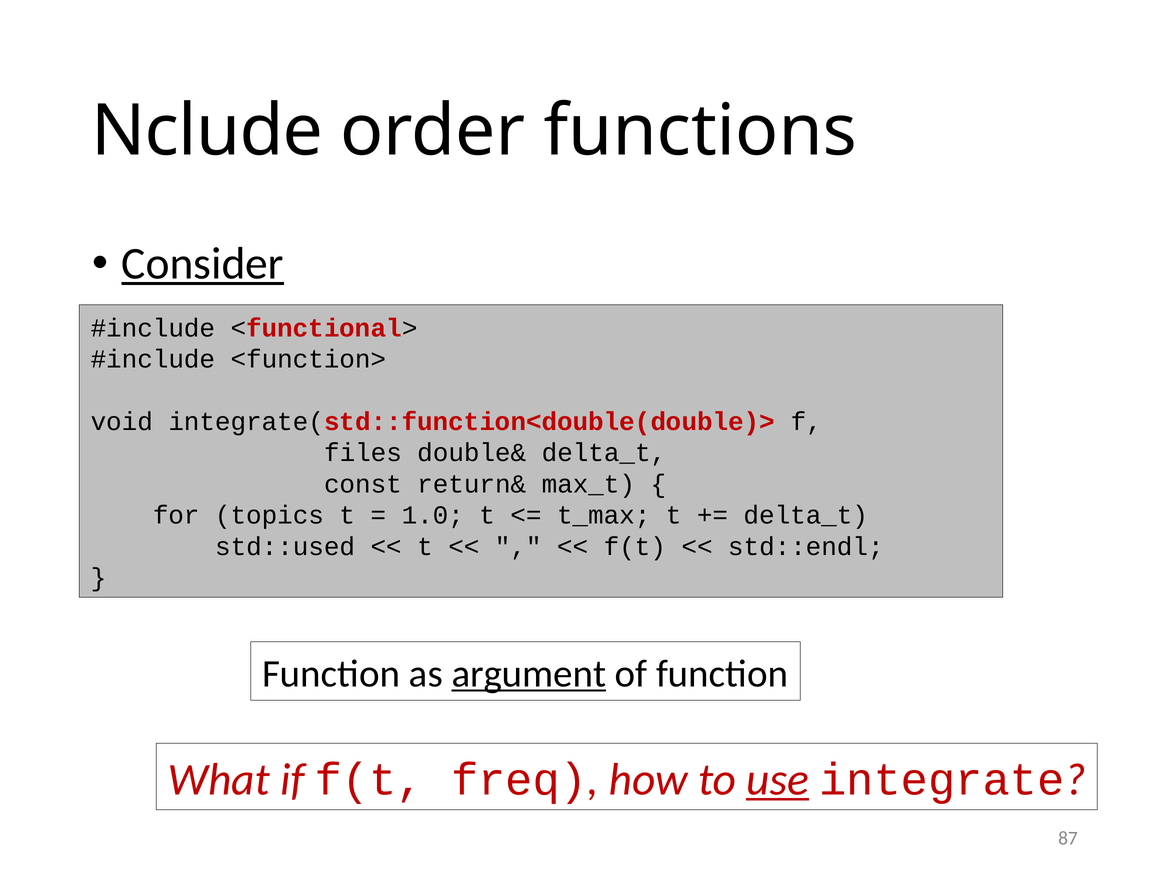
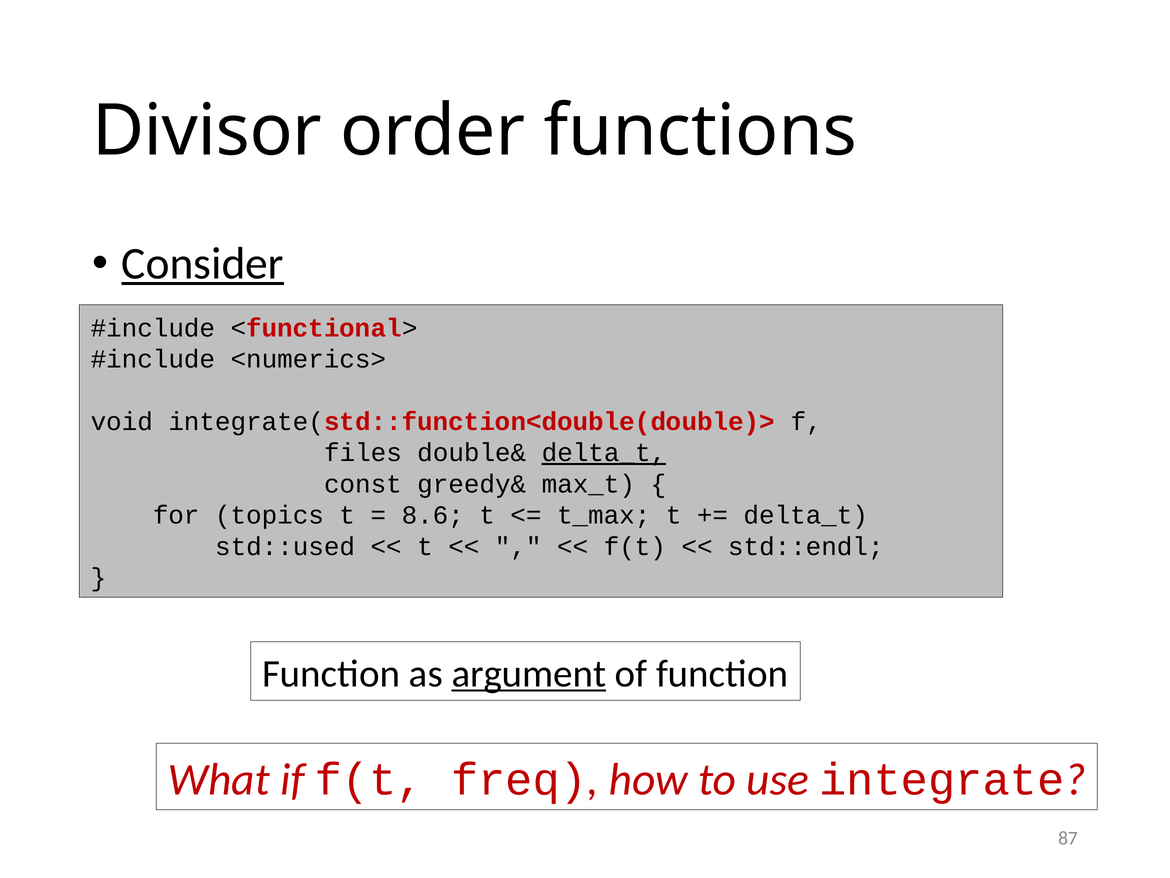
Nclude: Nclude -> Divisor
<function>: <function> -> <numerics>
delta_t at (604, 453) underline: none -> present
return&: return& -> greedy&
1.0: 1.0 -> 8.6
use underline: present -> none
